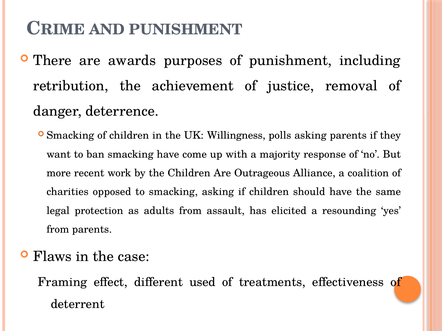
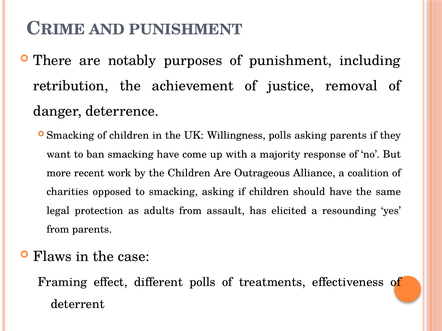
awards: awards -> notably
different used: used -> polls
